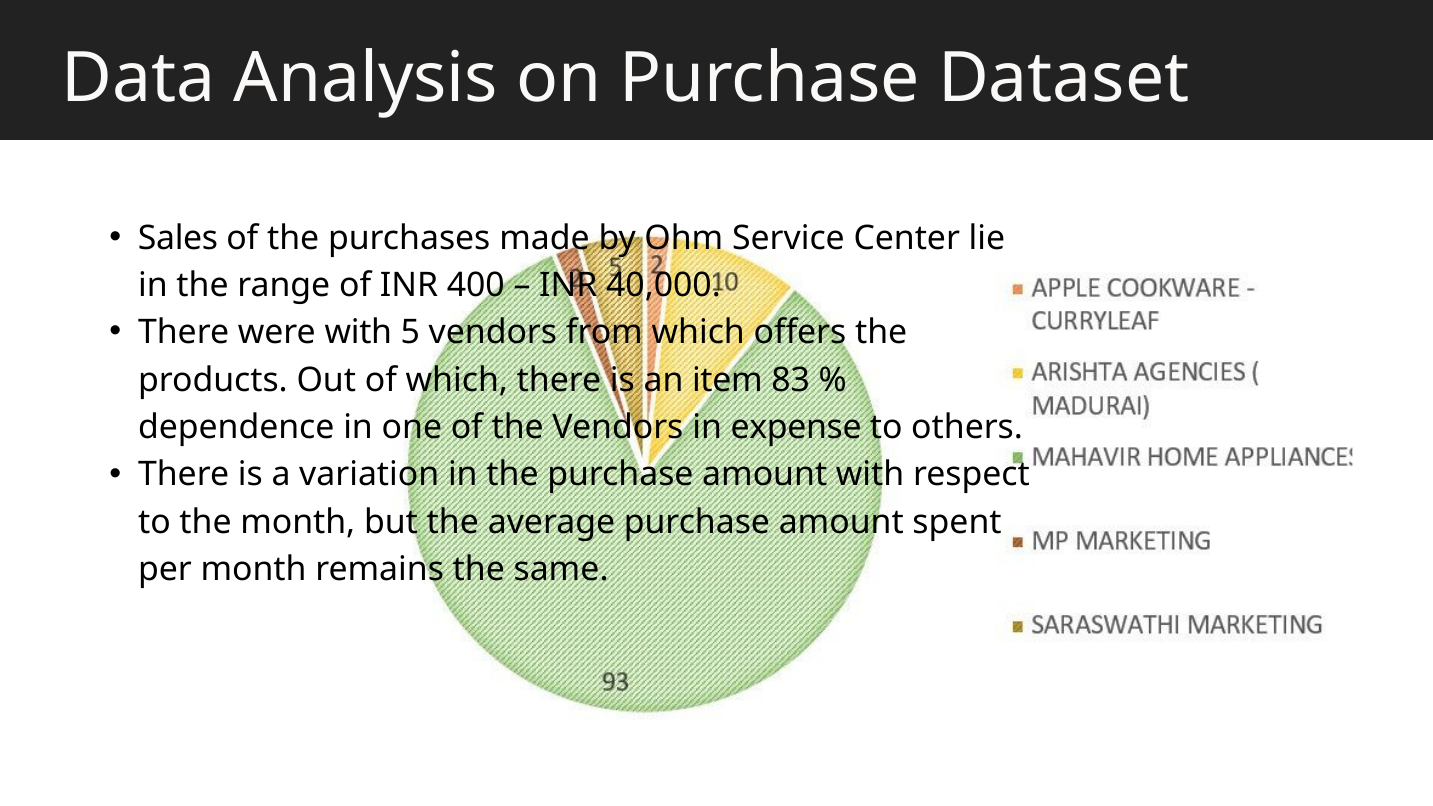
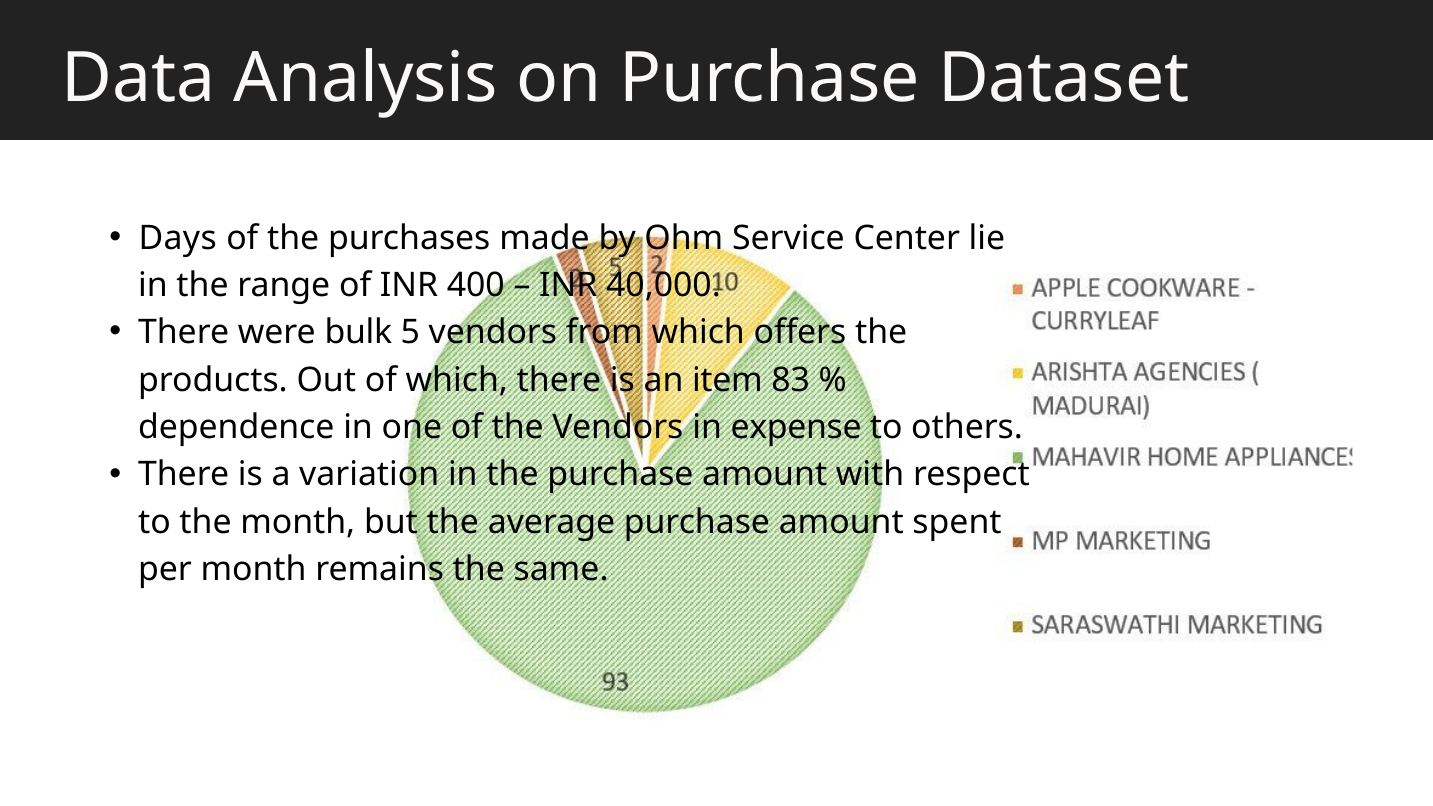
Sales: Sales -> Days
were with: with -> bulk
